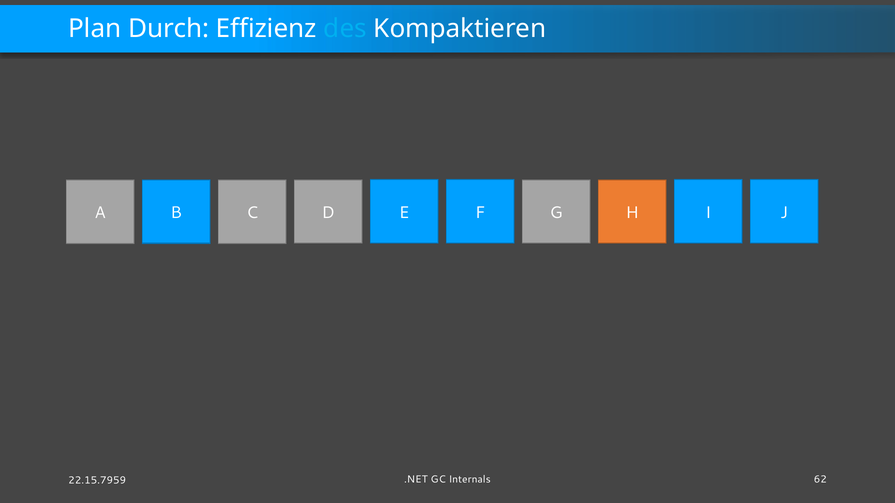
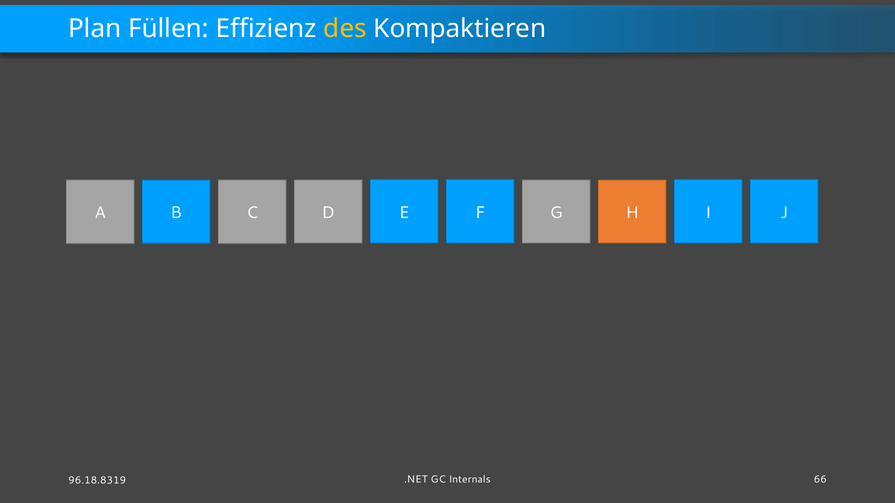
Durch: Durch -> Füllen
des colour: light blue -> yellow
62: 62 -> 66
22.15.7959: 22.15.7959 -> 96.18.8319
